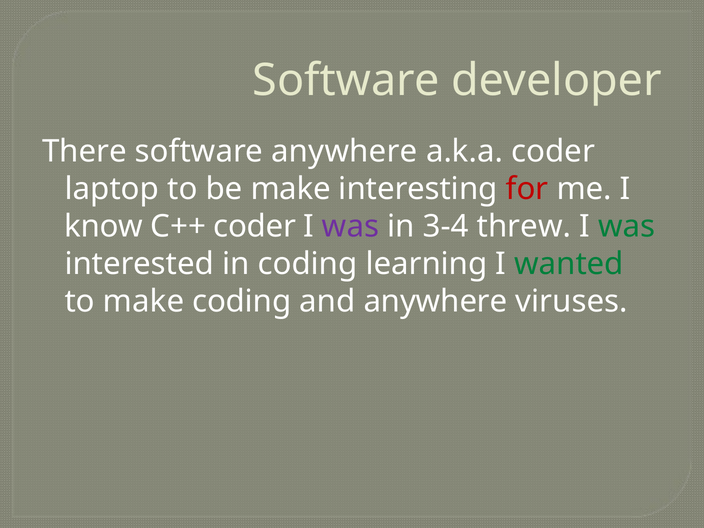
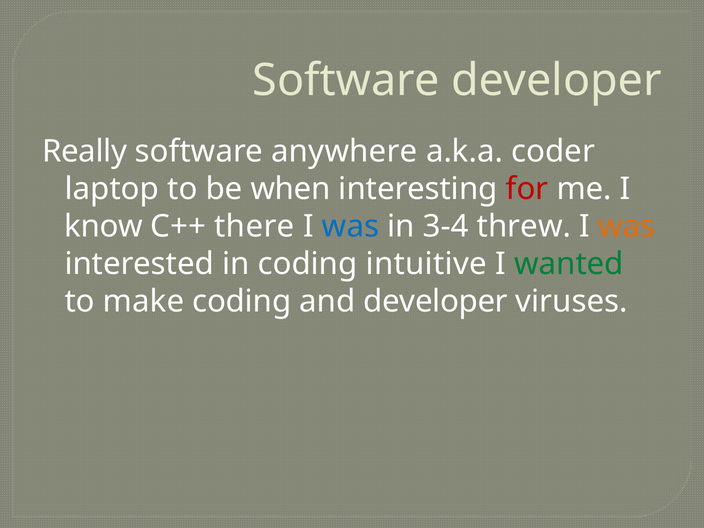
There: There -> Really
be make: make -> when
C++ coder: coder -> there
was at (351, 226) colour: purple -> blue
was at (627, 226) colour: green -> orange
learning: learning -> intuitive
and anywhere: anywhere -> developer
